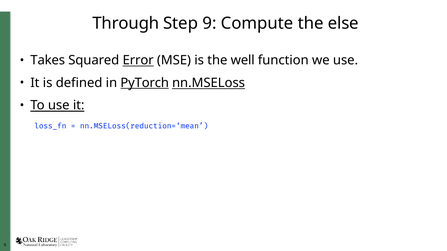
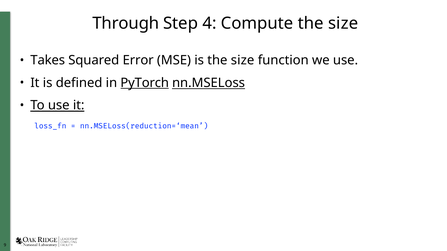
Step 9: 9 -> 4
Compute the else: else -> size
Error underline: present -> none
is the well: well -> size
